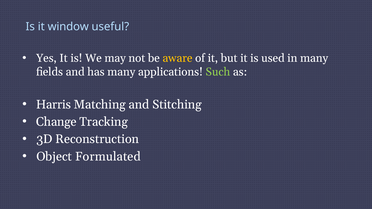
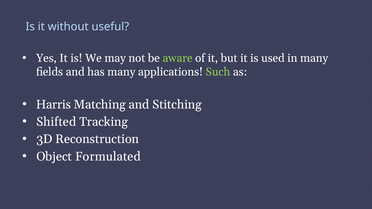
window: window -> without
aware colour: yellow -> light green
Change: Change -> Shifted
